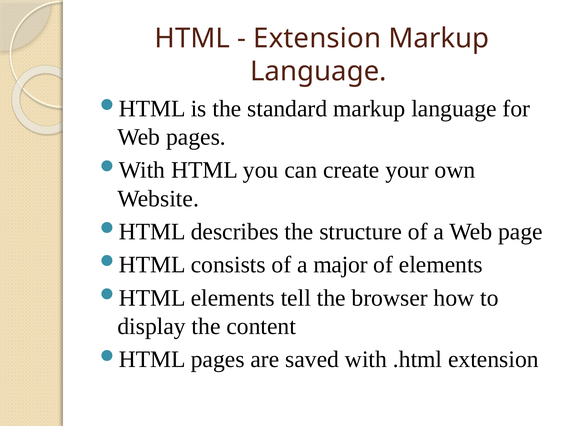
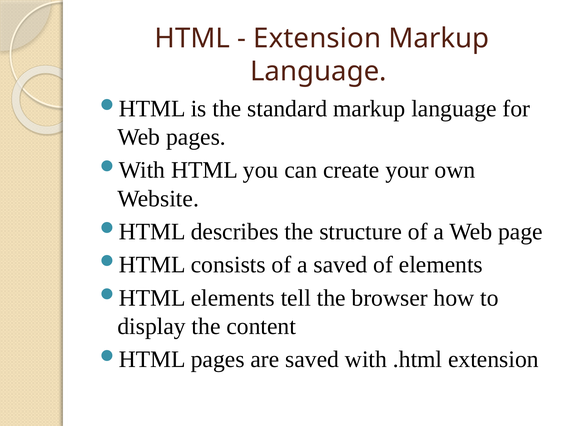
a major: major -> saved
